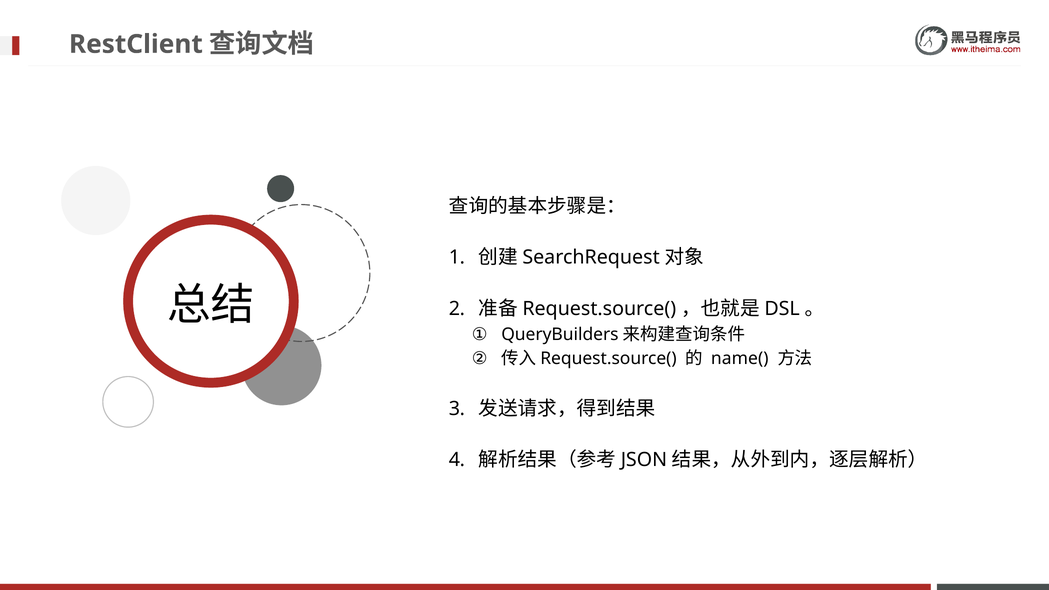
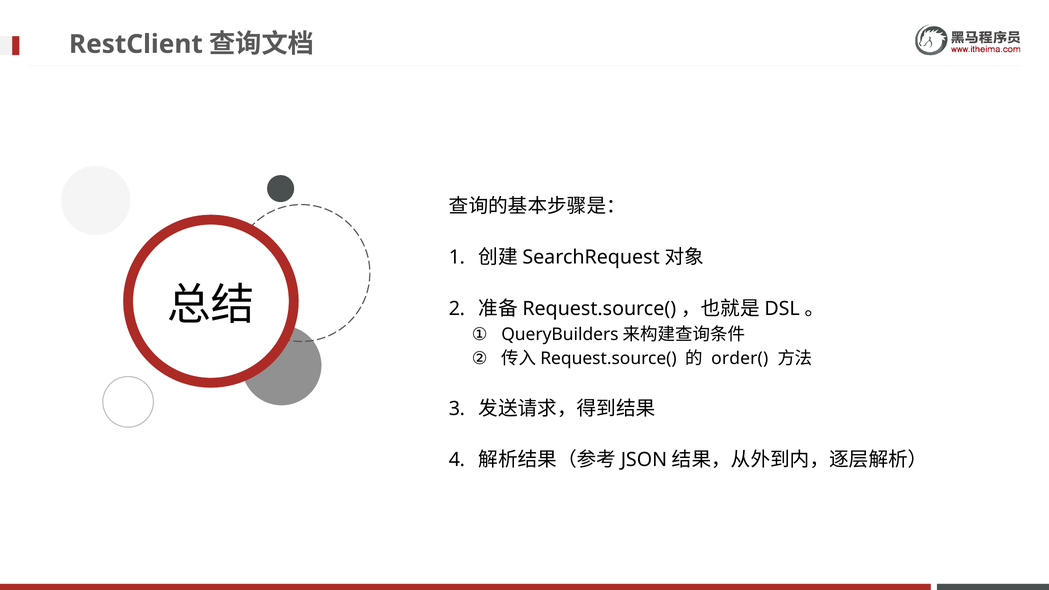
name(: name( -> order(
